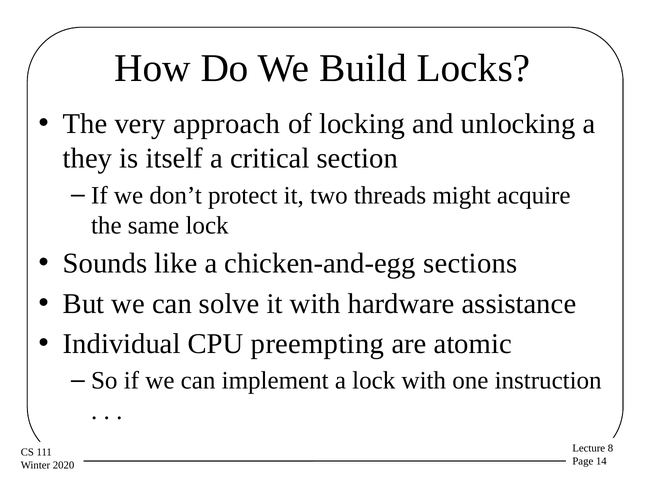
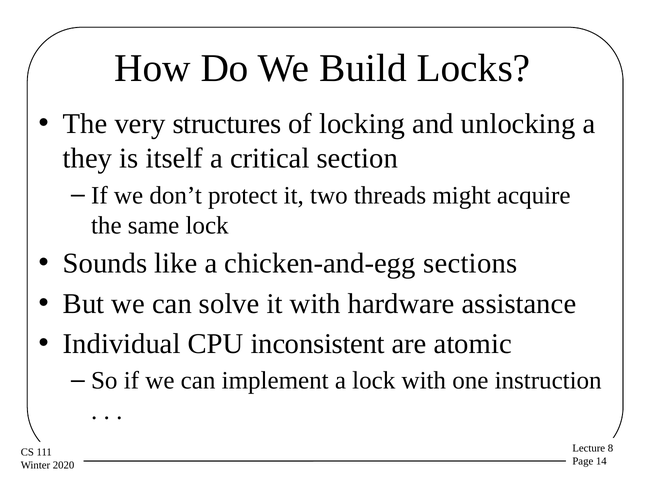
approach: approach -> structures
preempting: preempting -> inconsistent
